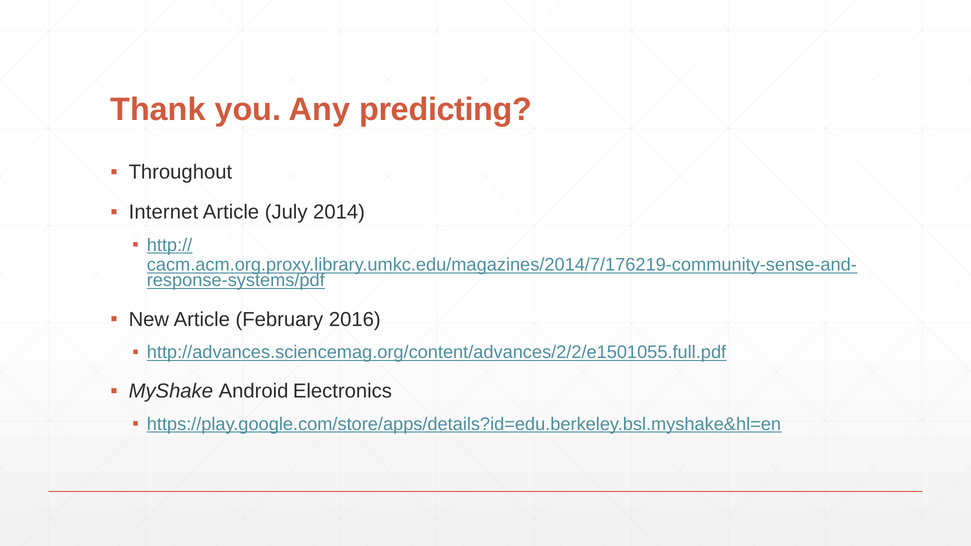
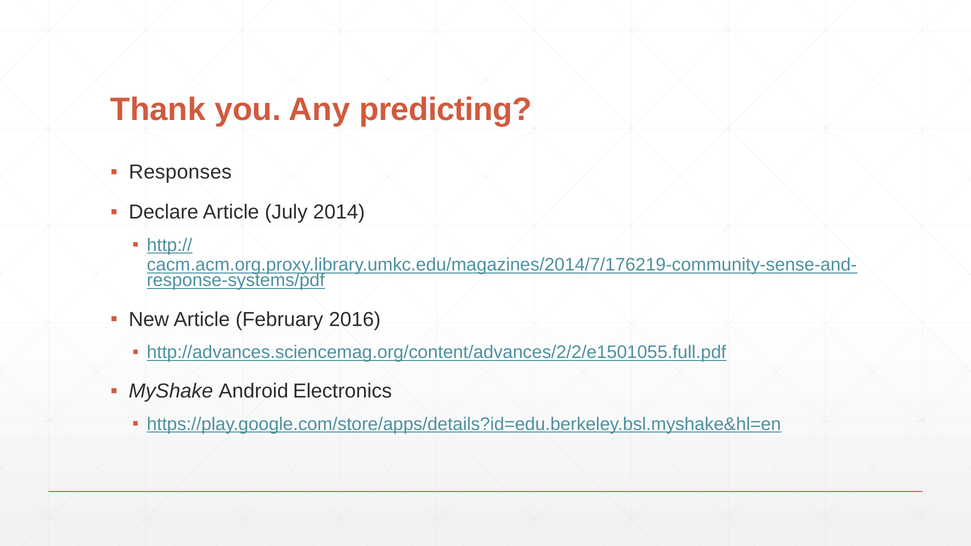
Throughout: Throughout -> Responses
Internet: Internet -> Declare
